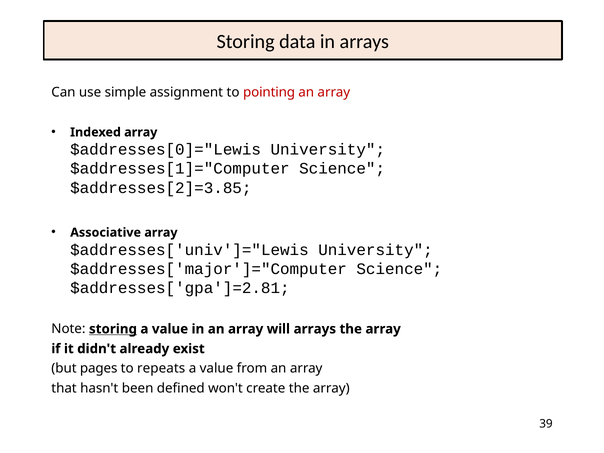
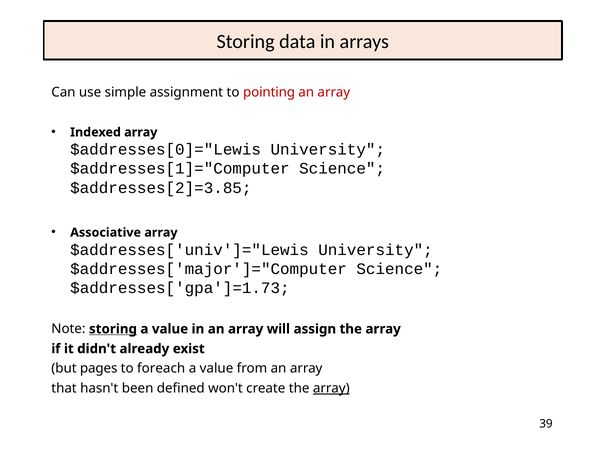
$addresses['gpa']=2.81: $addresses['gpa']=2.81 -> $addresses['gpa']=1.73
will arrays: arrays -> assign
repeats: repeats -> foreach
array at (331, 388) underline: none -> present
